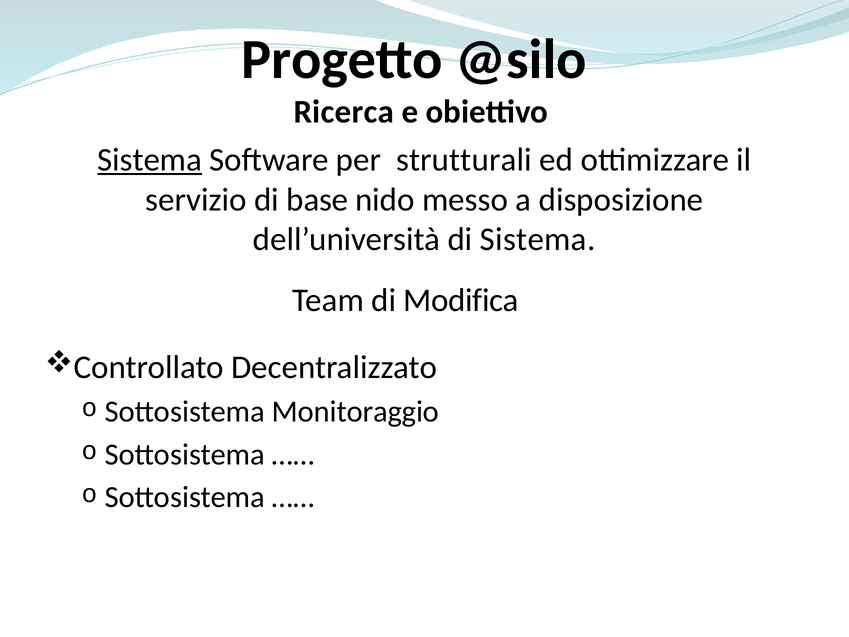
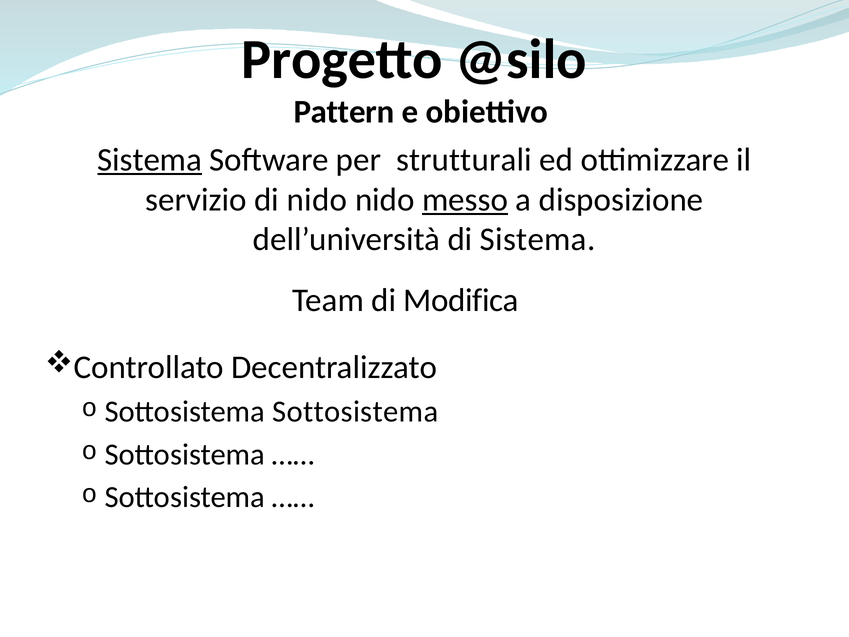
Ricerca: Ricerca -> Pattern
di base: base -> nido
messo underline: none -> present
Sottosistema Monitoraggio: Monitoraggio -> Sottosistema
